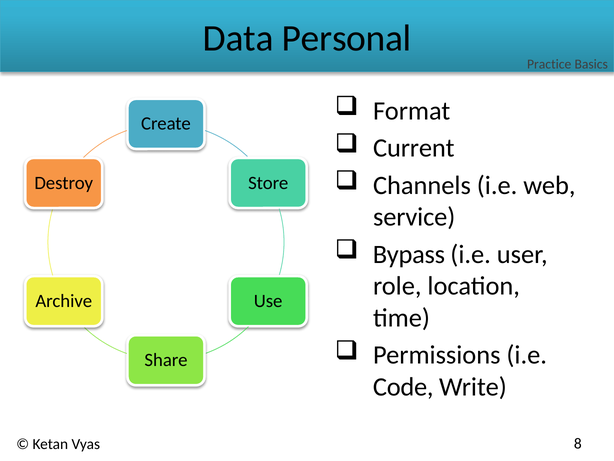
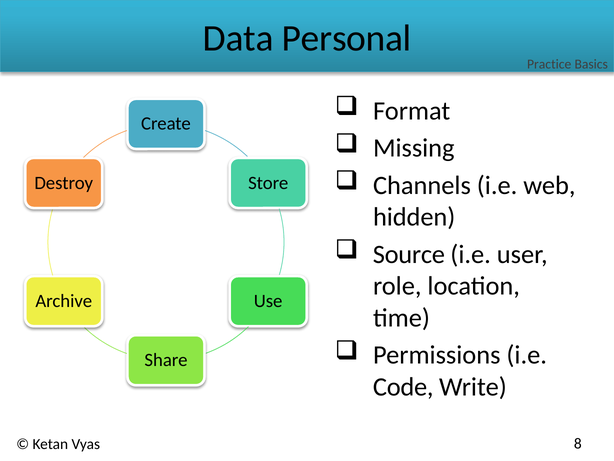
Current: Current -> Missing
service: service -> hidden
Bypass: Bypass -> Source
